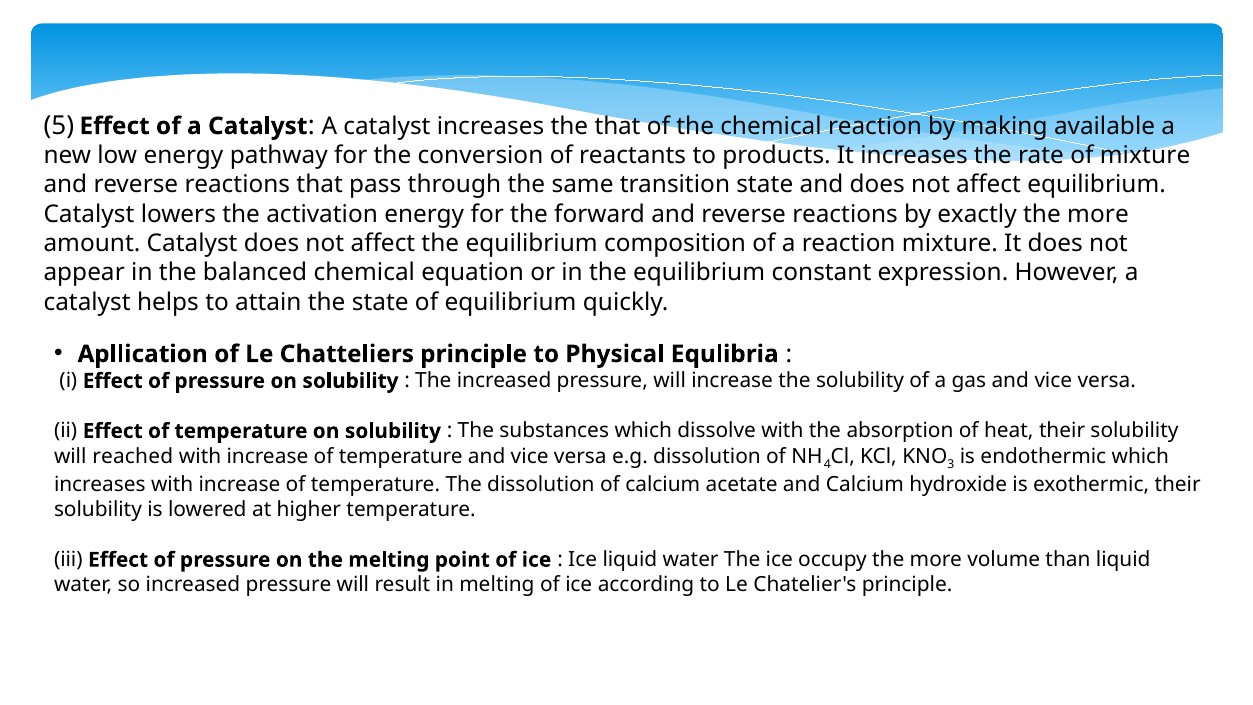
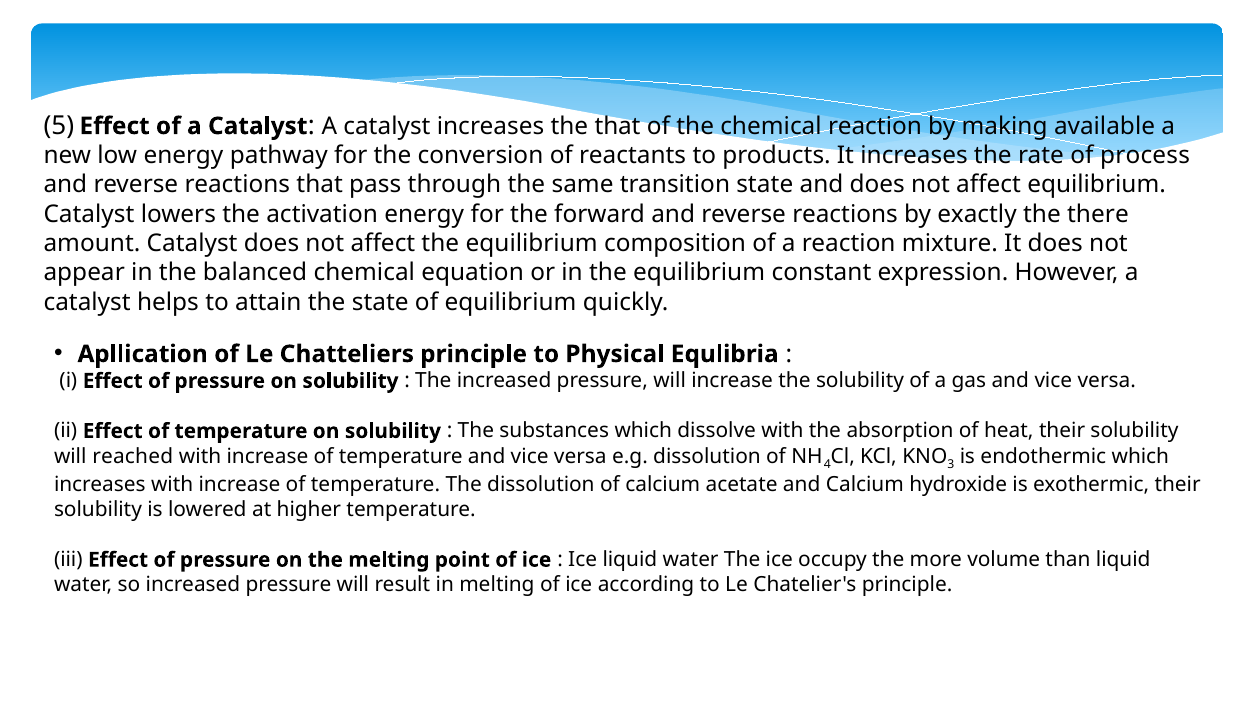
of mixture: mixture -> process
exactly the more: more -> there
